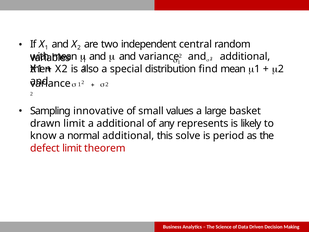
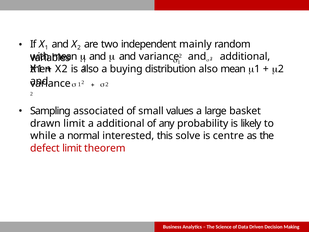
central: central -> mainly
special: special -> buying
distribution find: find -> also
innovative: innovative -> associated
represents: represents -> probability
know: know -> while
normal additional: additional -> interested
period: period -> centre
